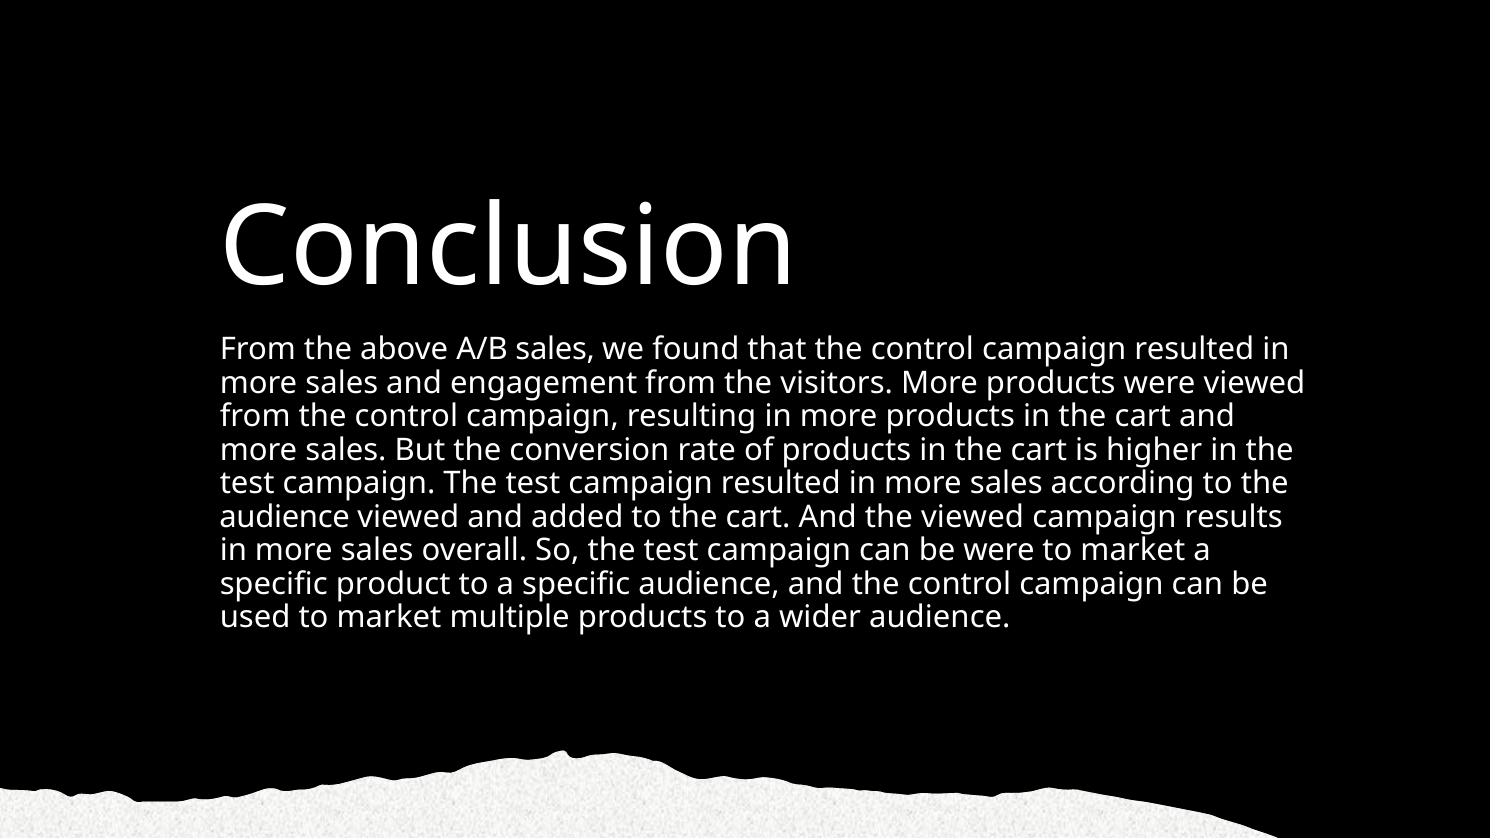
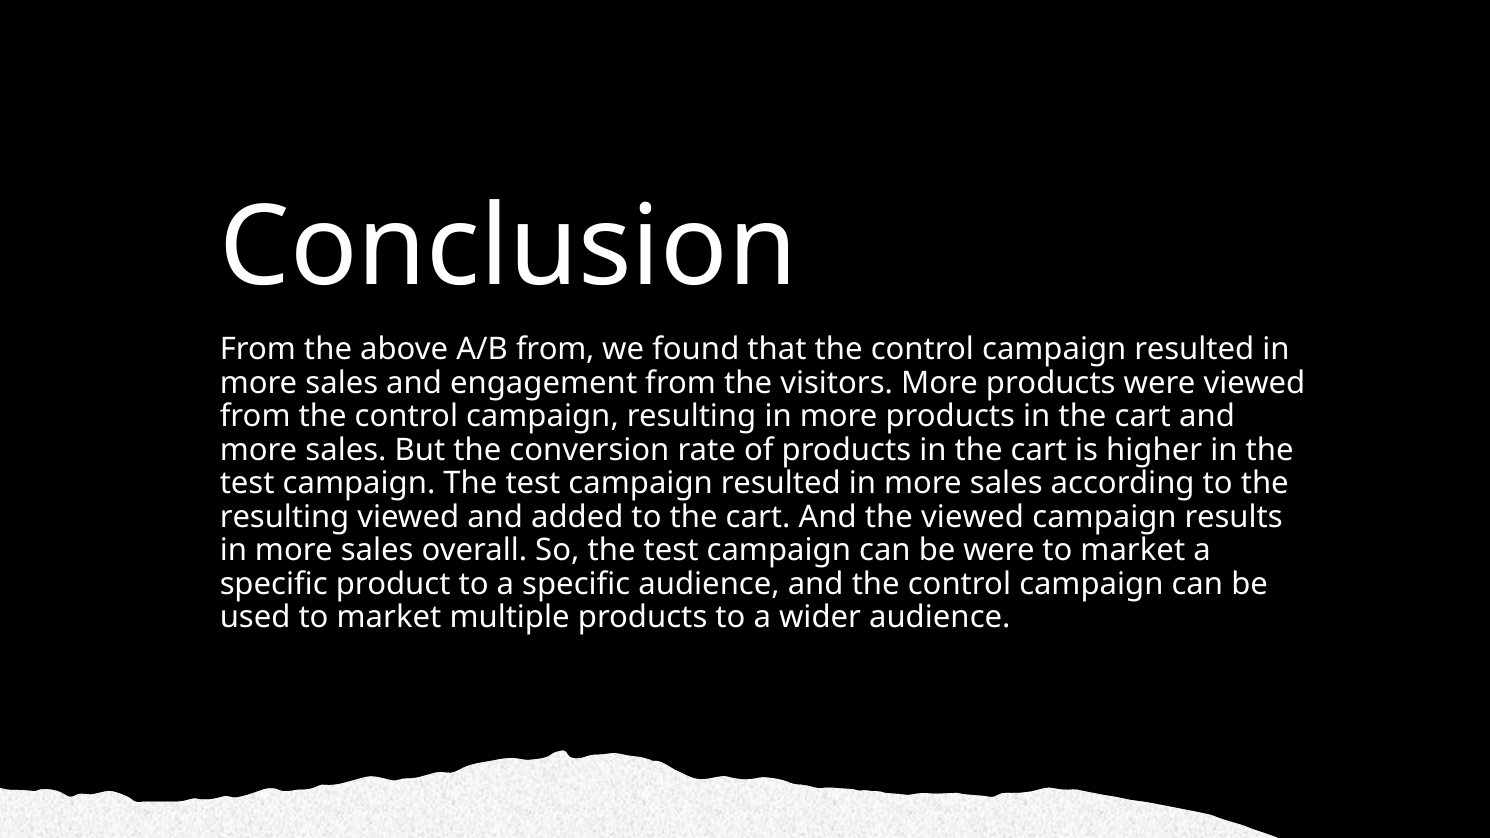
A/B sales: sales -> from
audience at (285, 517): audience -> resulting
